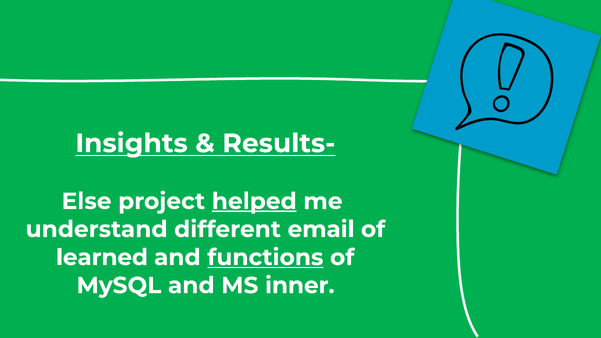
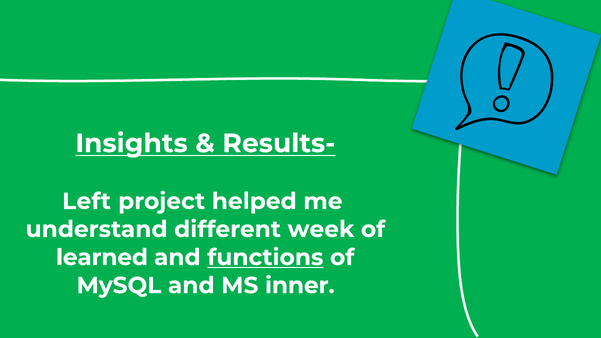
Else: Else -> Left
helped underline: present -> none
email: email -> week
